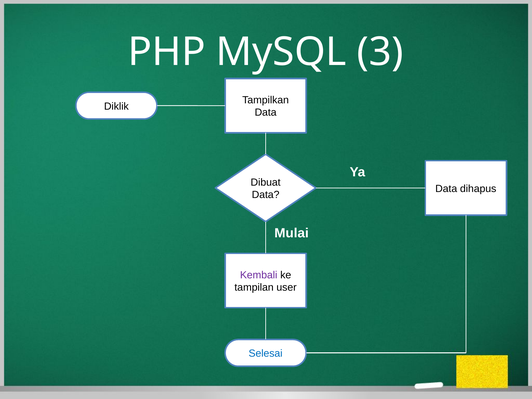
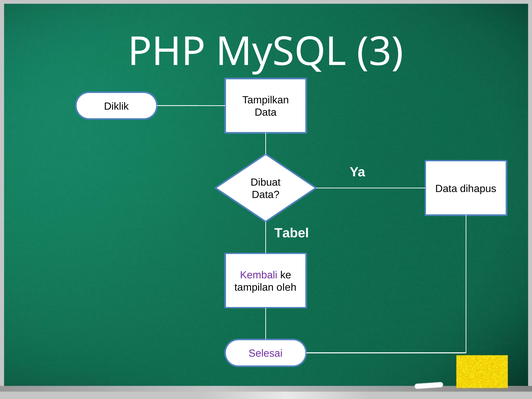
Mulai: Mulai -> Tabel
user: user -> oleh
Selesai colour: blue -> purple
